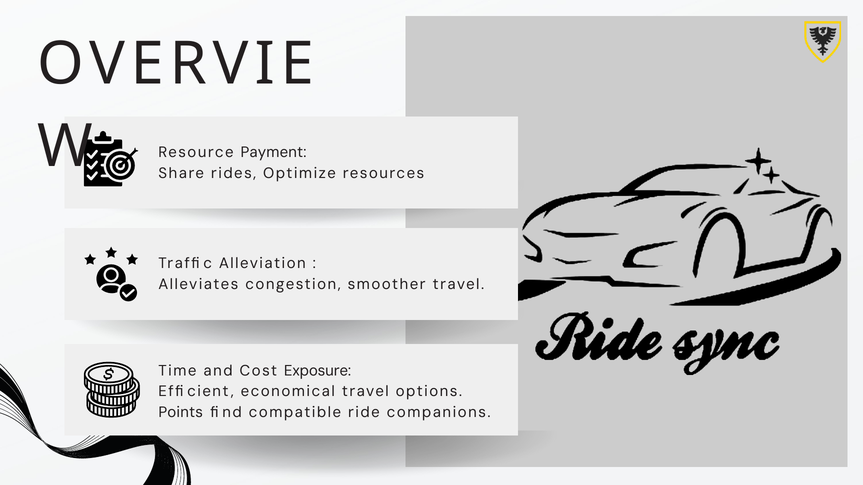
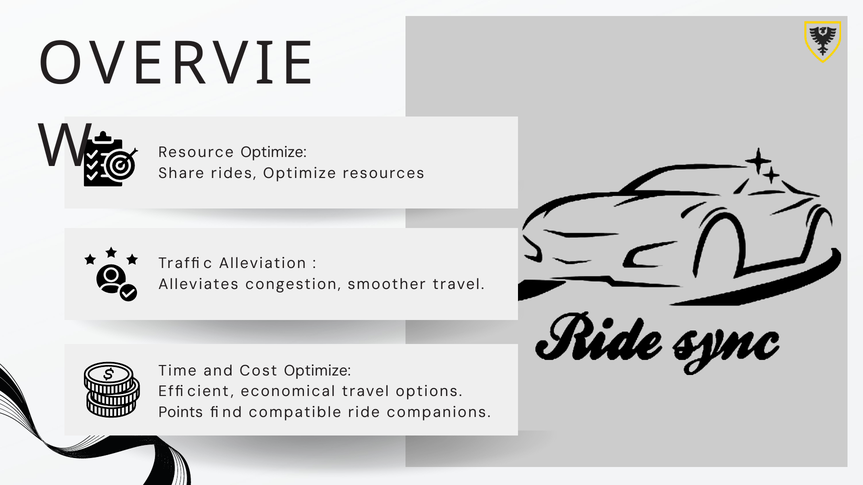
Resource Payment: Payment -> Optimize
Cost Exposure: Exposure -> Optimize
